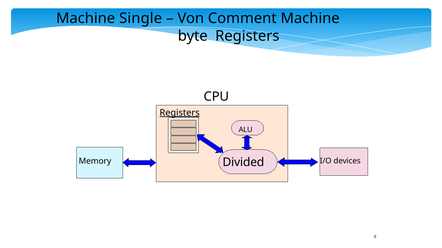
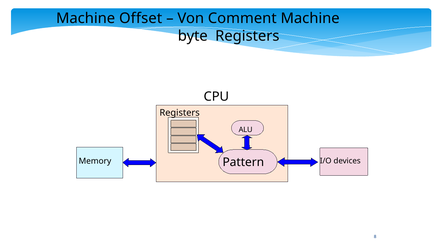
Single: Single -> Offset
Registers at (180, 113) underline: present -> none
Divided: Divided -> Pattern
